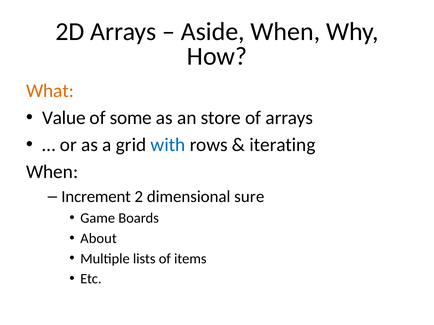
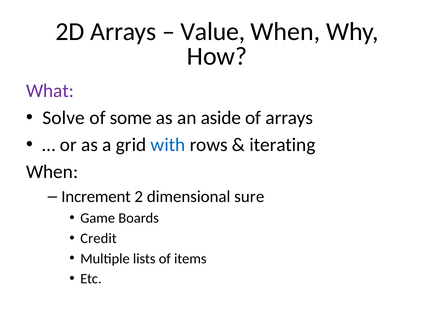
Aside: Aside -> Value
What colour: orange -> purple
Value: Value -> Solve
store: store -> aside
About: About -> Credit
